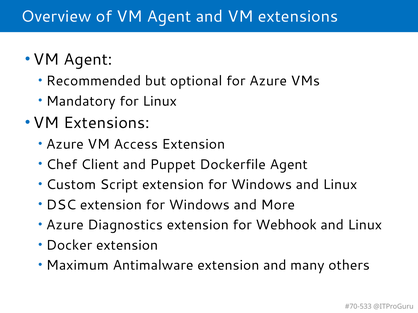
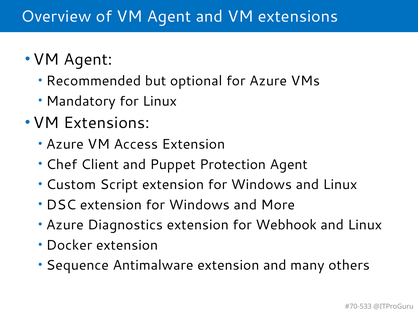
Dockerfile: Dockerfile -> Protection
Maximum: Maximum -> Sequence
